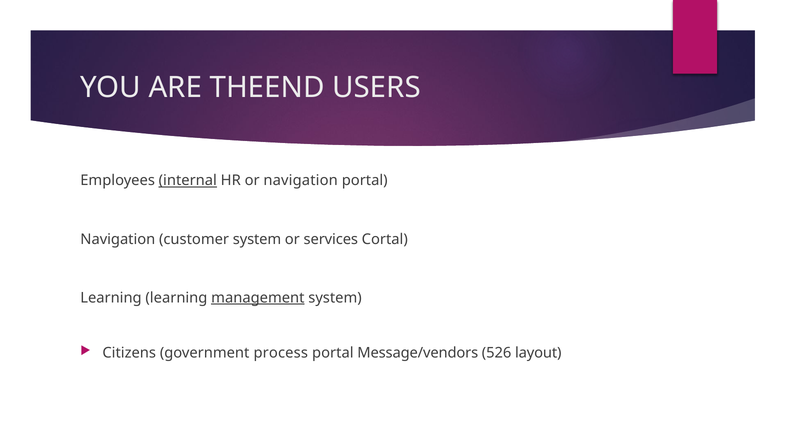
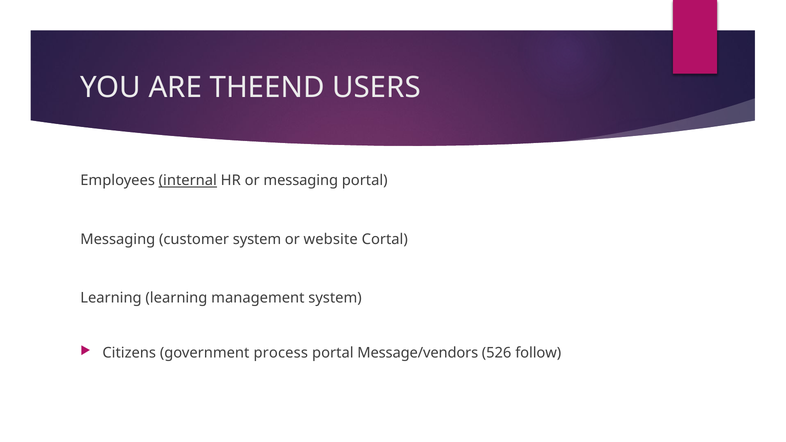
or navigation: navigation -> messaging
Navigation at (118, 239): Navigation -> Messaging
services: services -> website
management underline: present -> none
layout: layout -> follow
